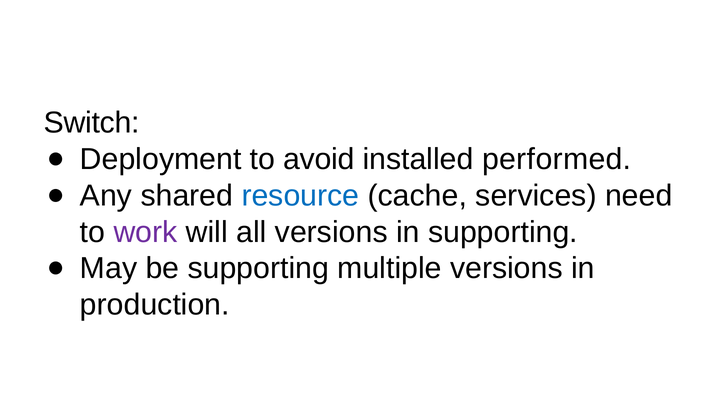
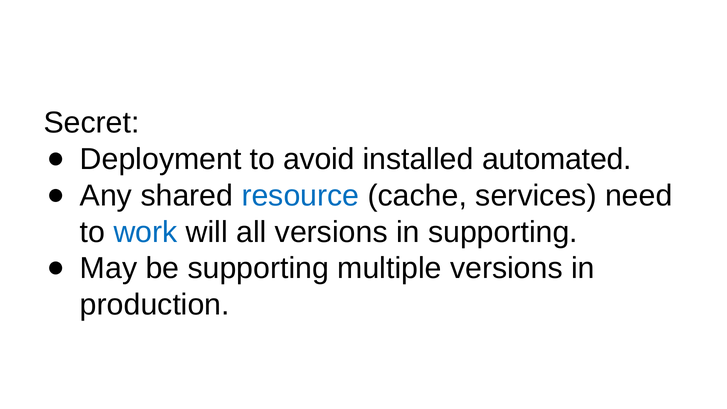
Switch: Switch -> Secret
performed: performed -> automated
work colour: purple -> blue
